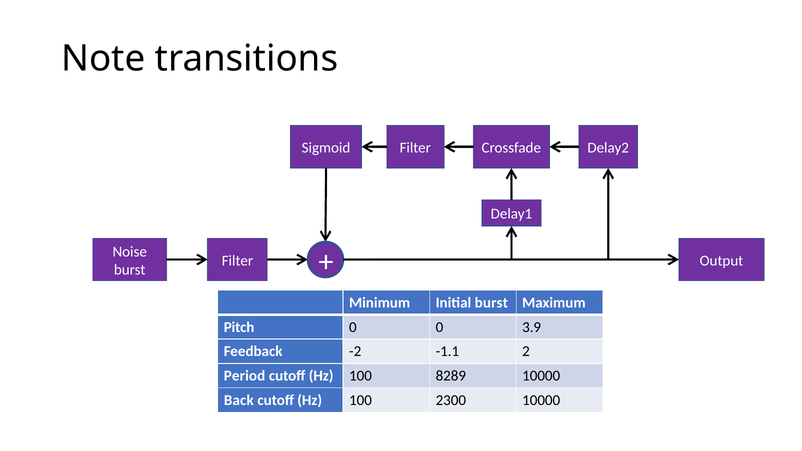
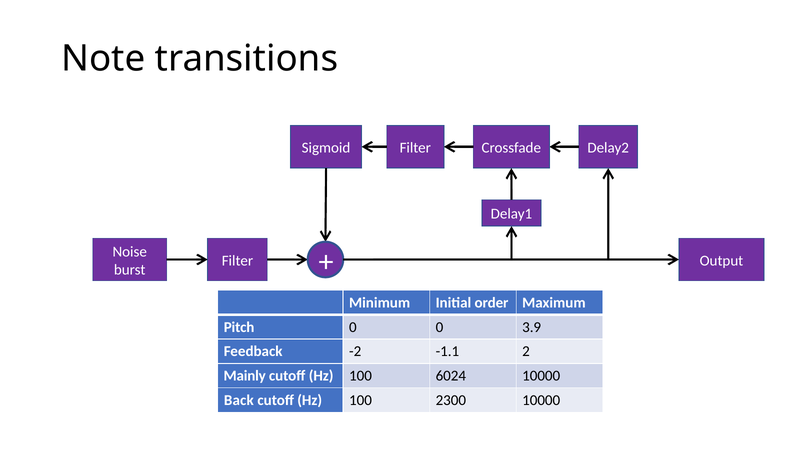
Initial burst: burst -> order
Period: Period -> Mainly
8289: 8289 -> 6024
